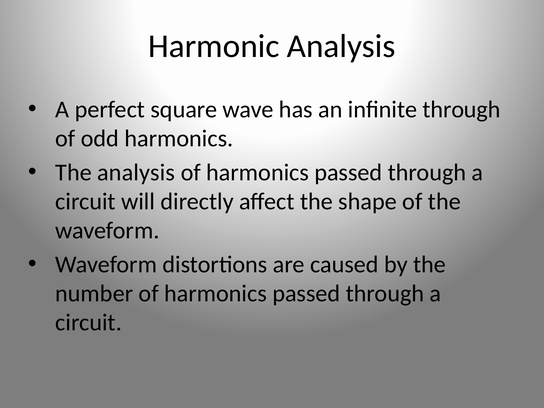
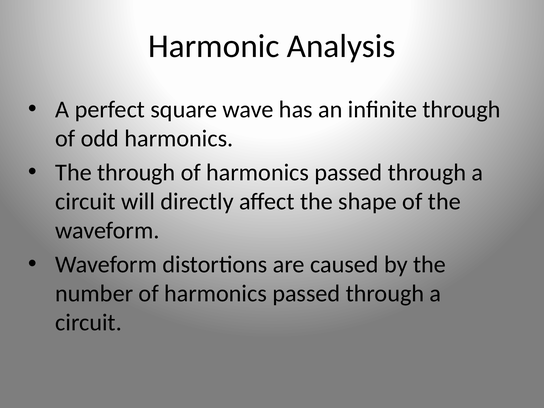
The analysis: analysis -> through
